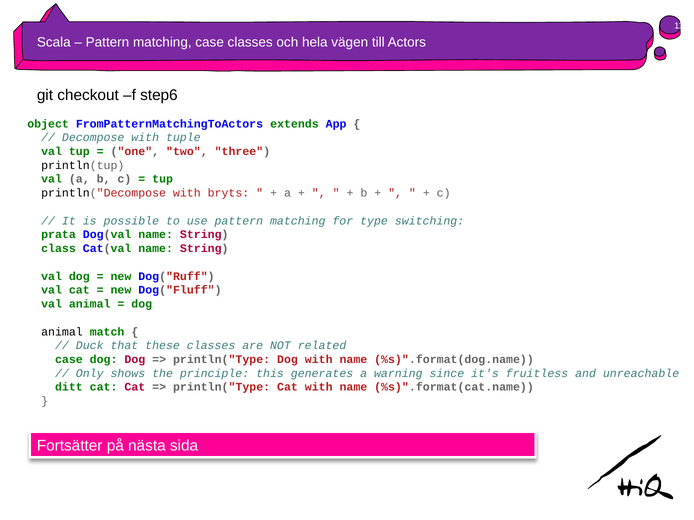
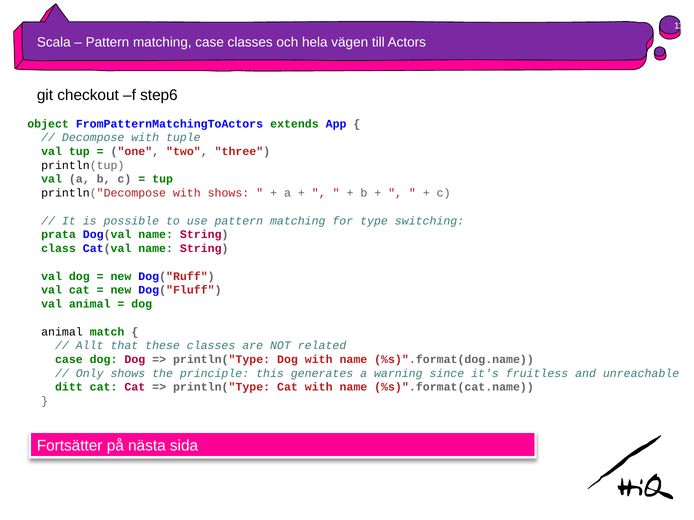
with bryts: bryts -> shows
Duck: Duck -> Allt
